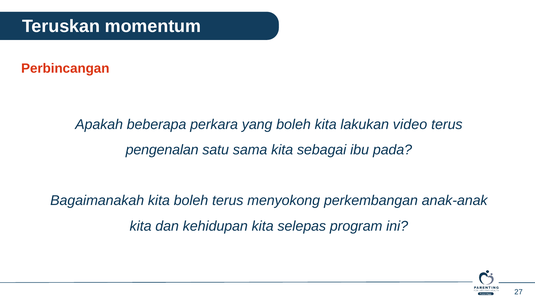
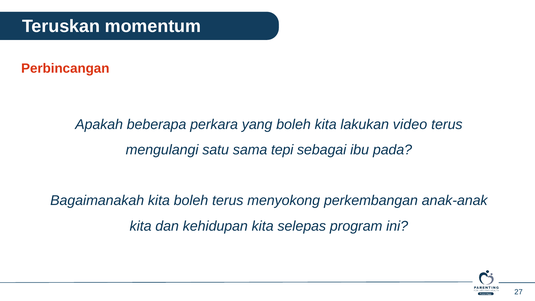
pengenalan: pengenalan -> mengulangi
sama kita: kita -> tepi
